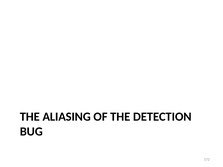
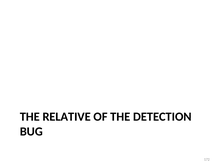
ALIASING: ALIASING -> RELATIVE
